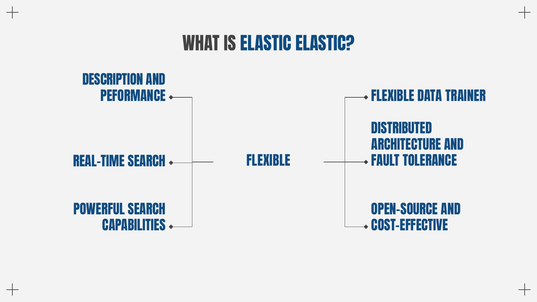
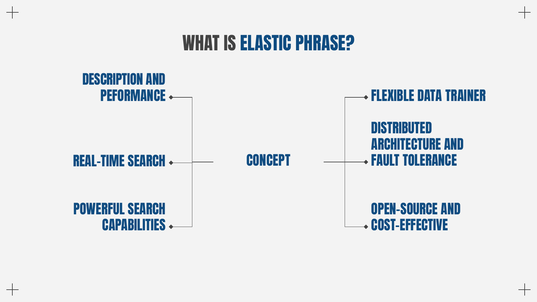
ELASTIC ELASTIC: ELASTIC -> PHRASE
FLEXIBLE at (268, 161): FLEXIBLE -> CONCEPT
